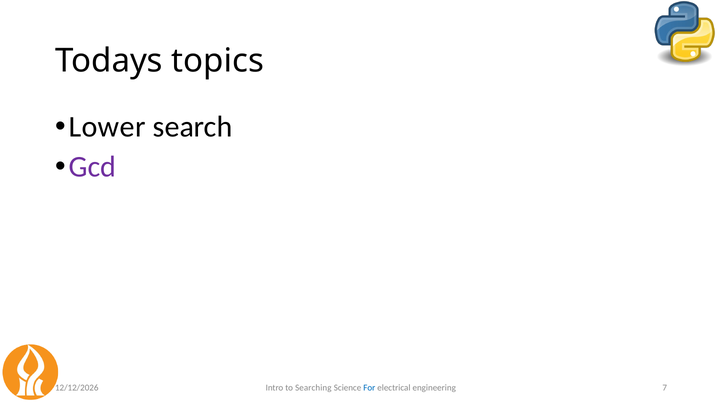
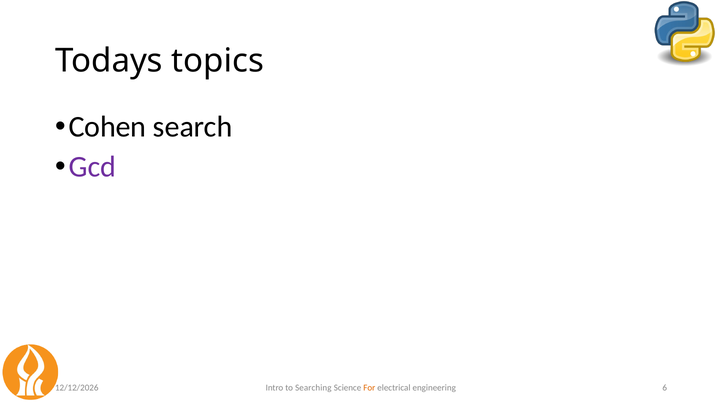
Lower: Lower -> Cohen
For colour: blue -> orange
7: 7 -> 6
